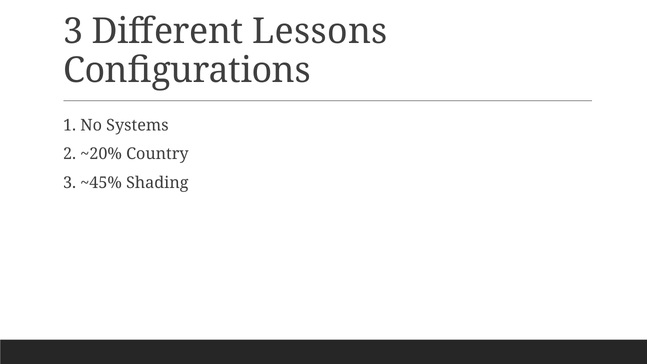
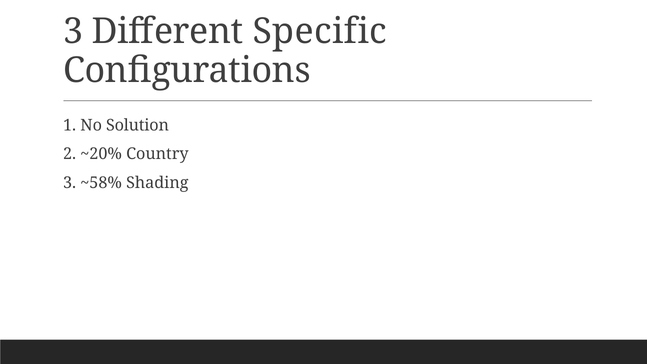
Lessons: Lessons -> Specific
Systems: Systems -> Solution
~45%: ~45% -> ~58%
